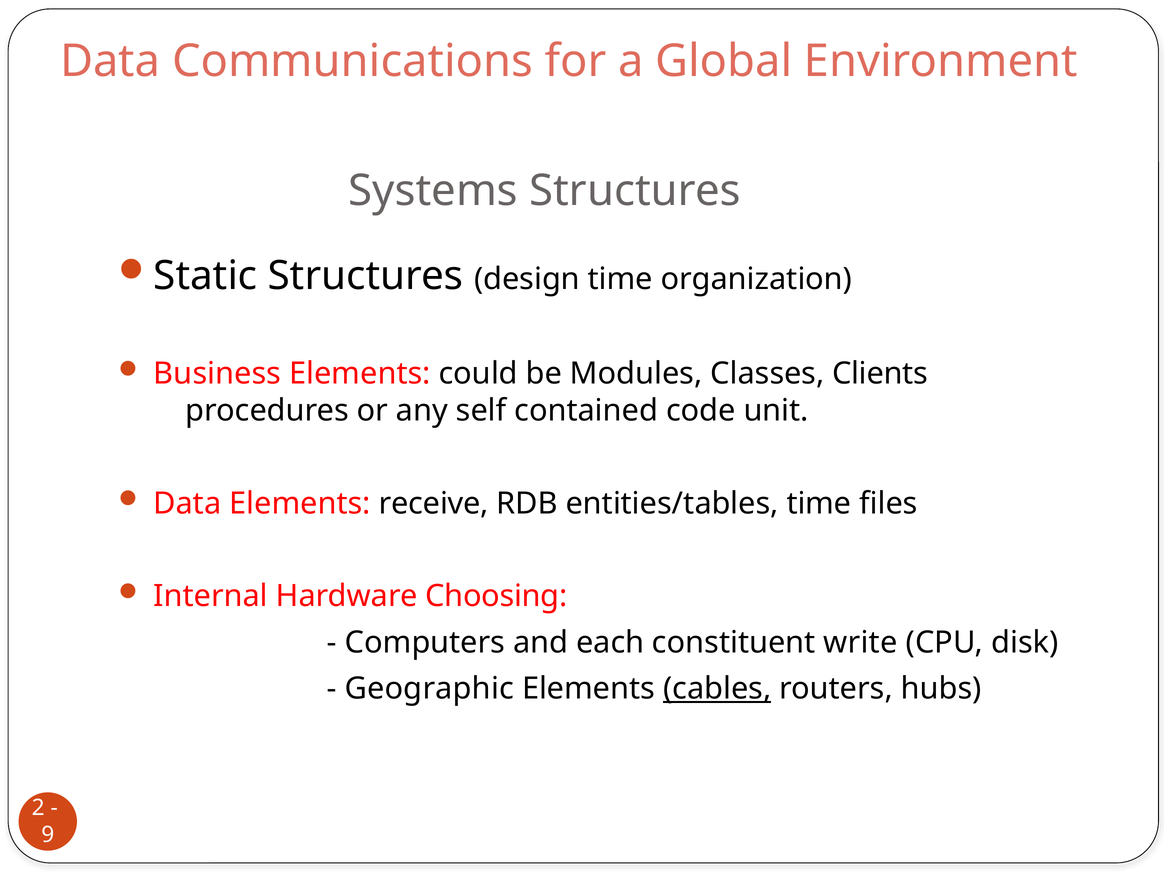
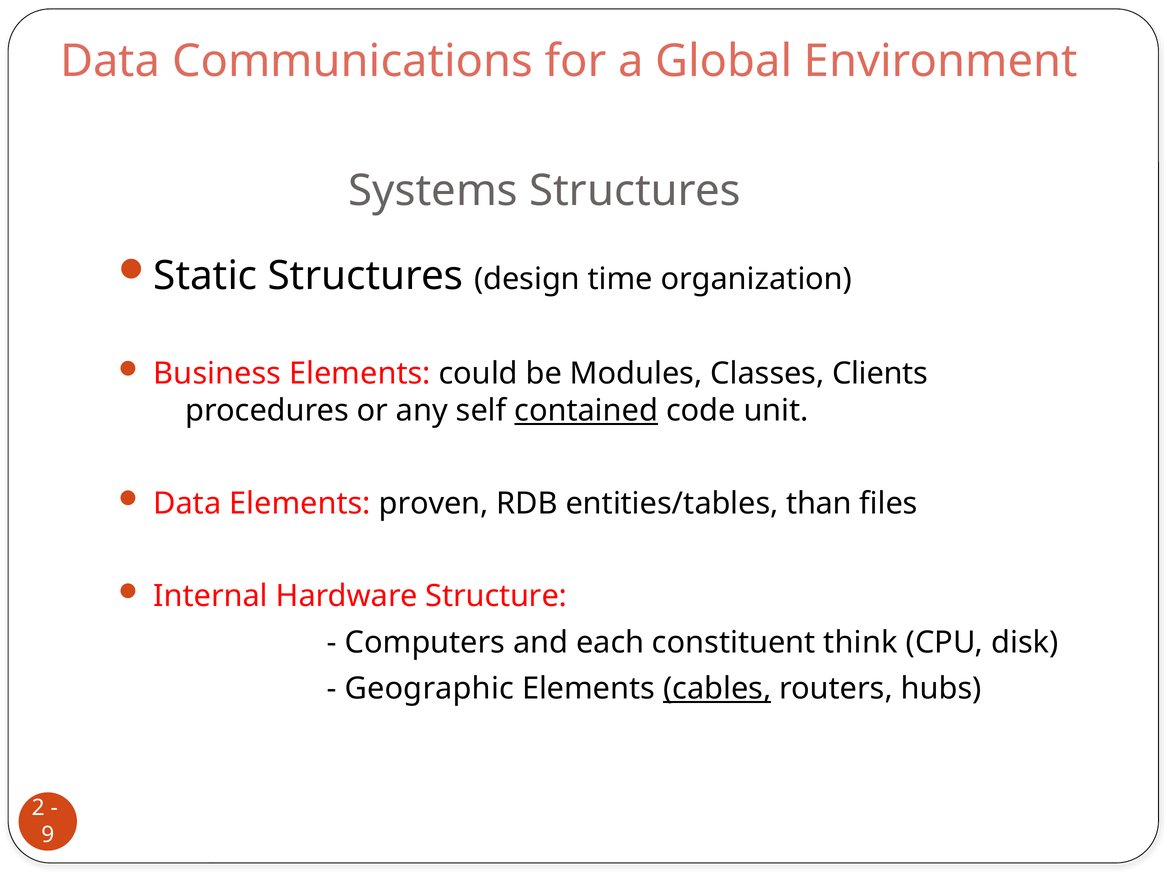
contained underline: none -> present
receive: receive -> proven
entities/tables time: time -> than
Choosing: Choosing -> Structure
write: write -> think
